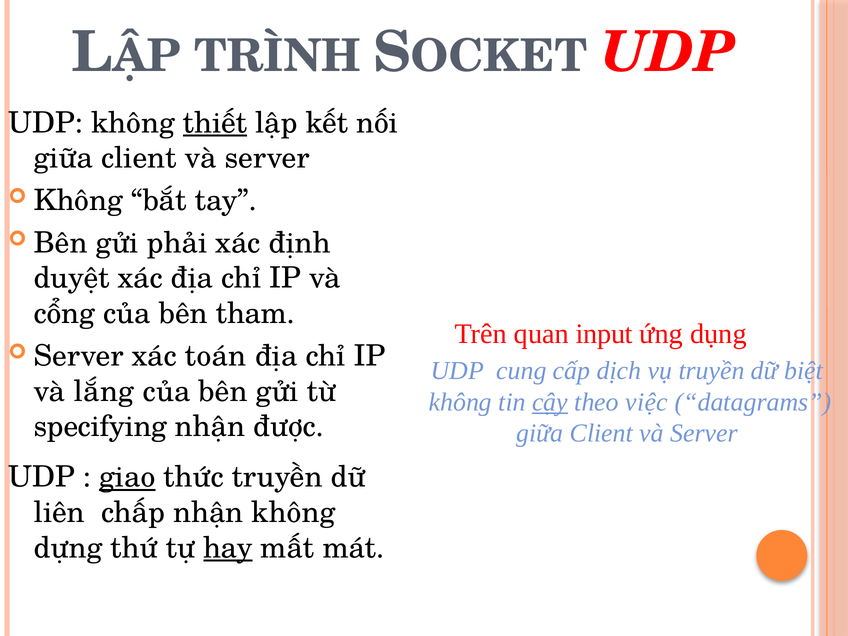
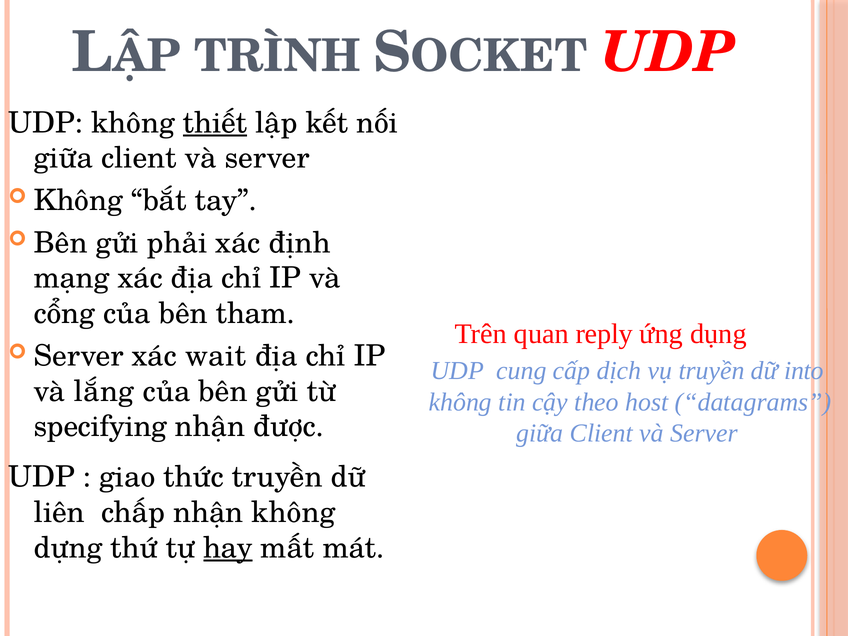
duyệt: duyệt -> mạng
input: input -> reply
toán: toán -> wait
biệt: biệt -> into
cậy underline: present -> none
việc: việc -> host
giao underline: present -> none
